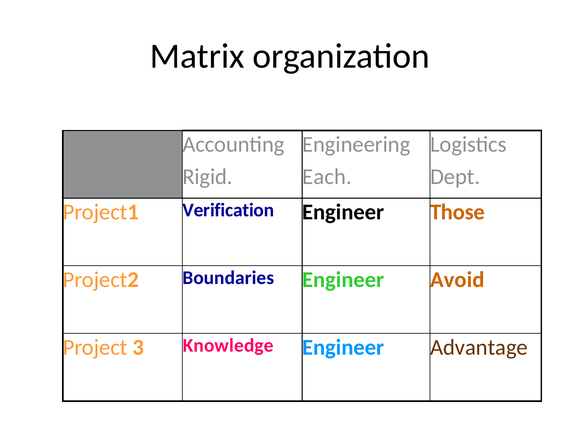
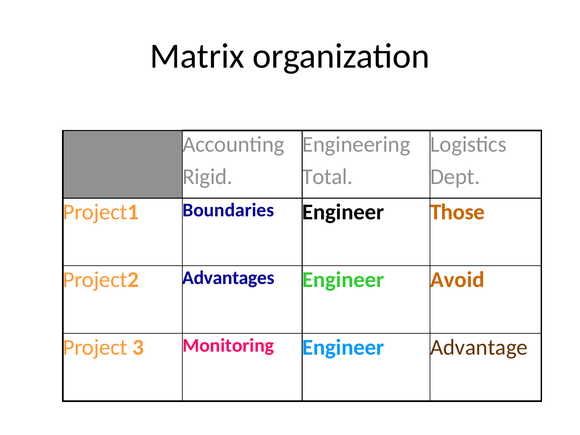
Each: Each -> Total
Verification: Verification -> Boundaries
Boundaries: Boundaries -> Advantages
Knowledge: Knowledge -> Monitoring
